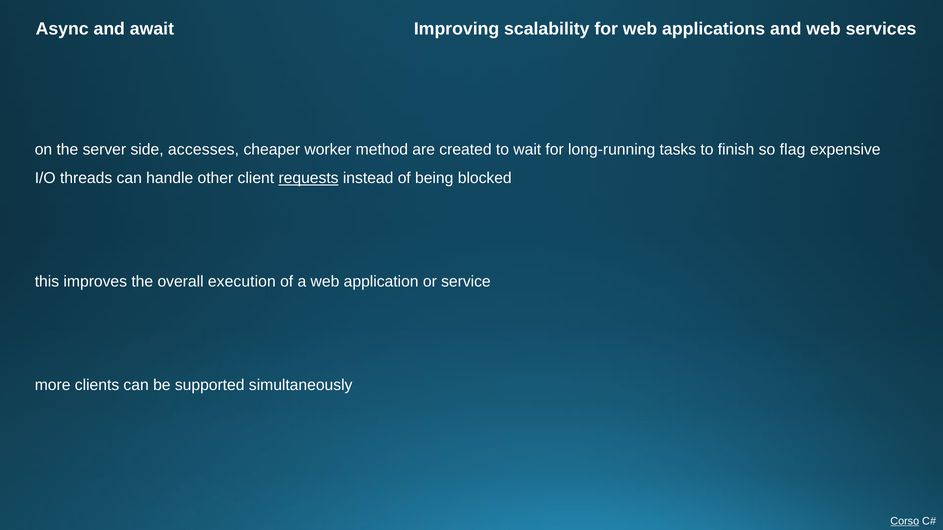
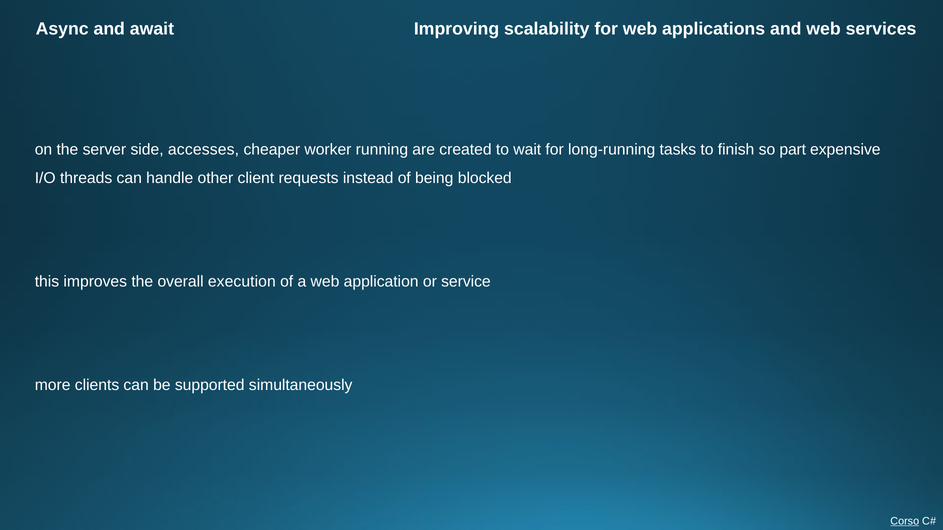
method: method -> running
flag: flag -> part
requests underline: present -> none
